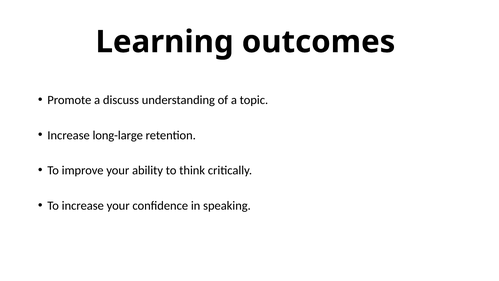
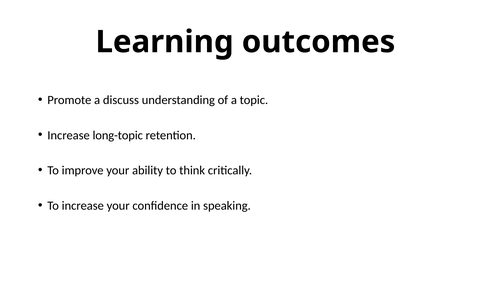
long-large: long-large -> long-topic
